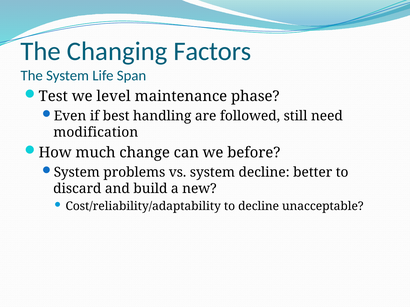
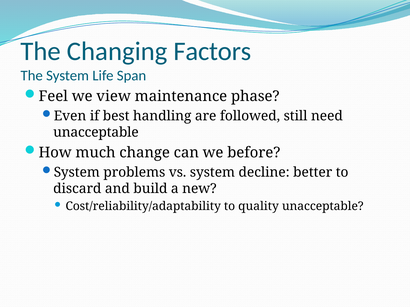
Test: Test -> Feel
level: level -> view
modification at (96, 133): modification -> unacceptable
to decline: decline -> quality
